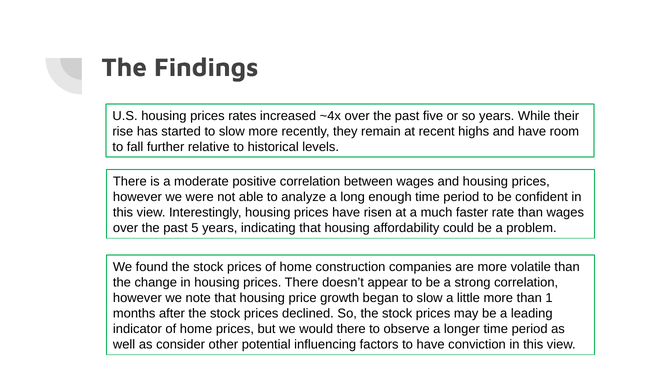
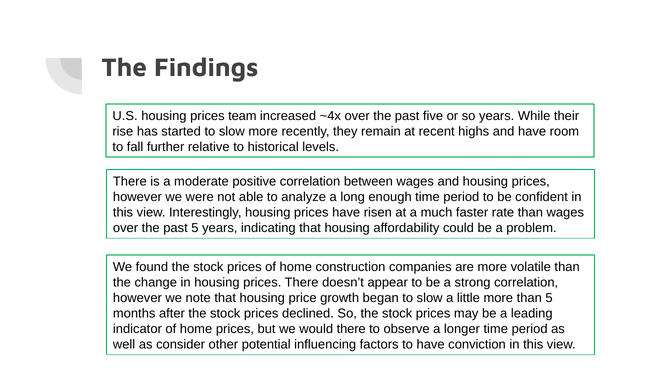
rates: rates -> team
than 1: 1 -> 5
